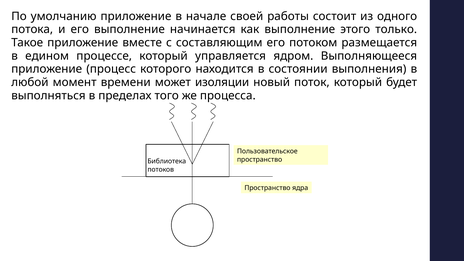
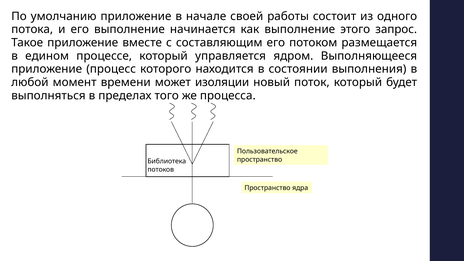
только: только -> запрос
